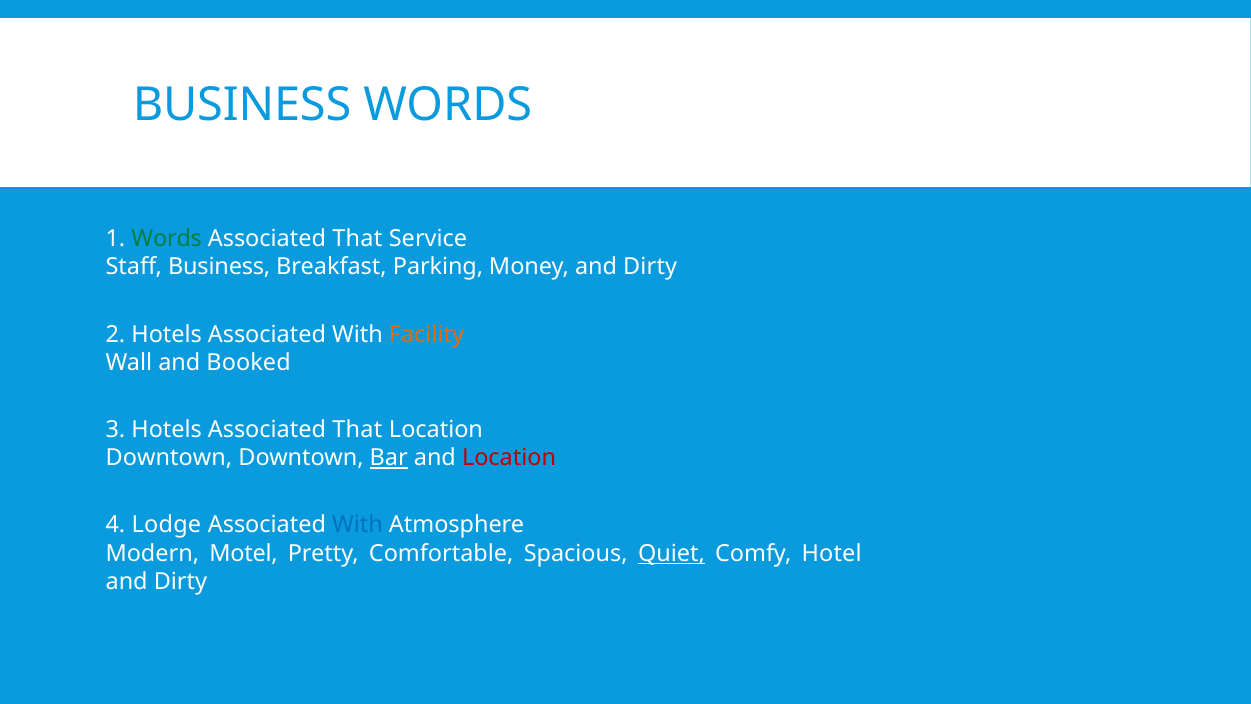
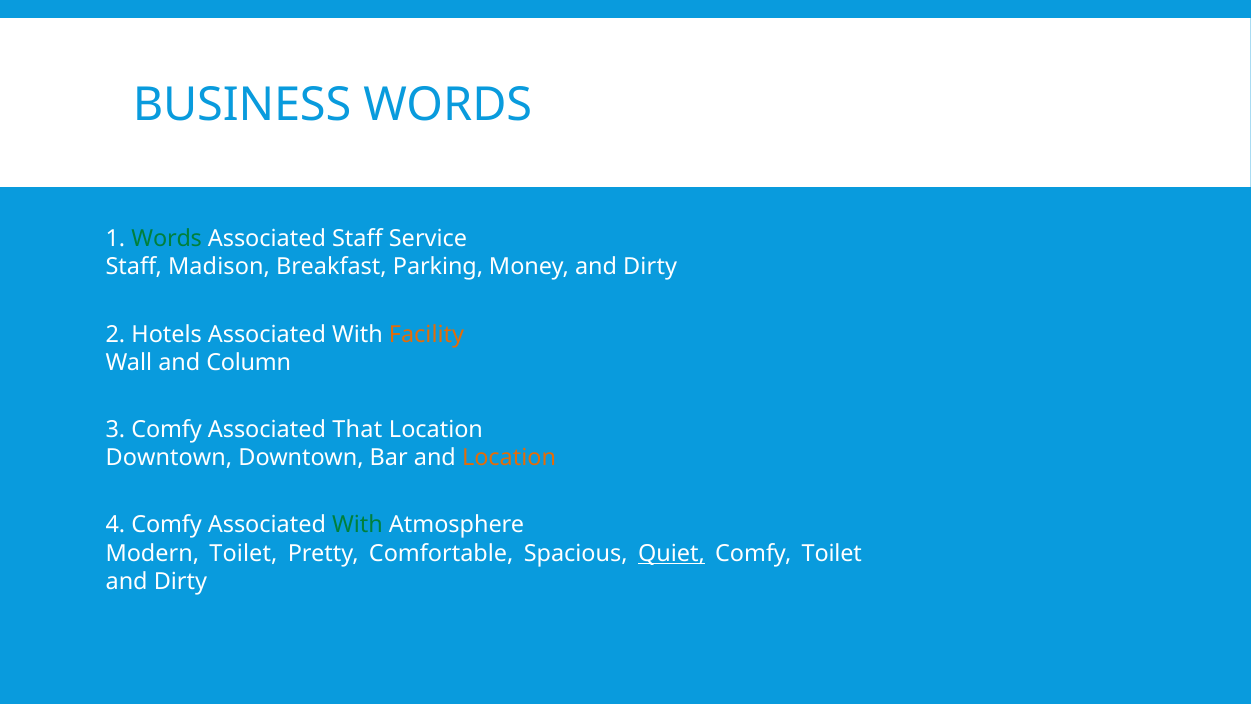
That at (357, 239): That -> Staff
Staff Business: Business -> Madison
Booked: Booked -> Column
3 Hotels: Hotels -> Comfy
Bar underline: present -> none
Location at (509, 458) colour: red -> orange
4 Lodge: Lodge -> Comfy
With at (357, 525) colour: blue -> green
Modern Motel: Motel -> Toilet
Comfy Hotel: Hotel -> Toilet
